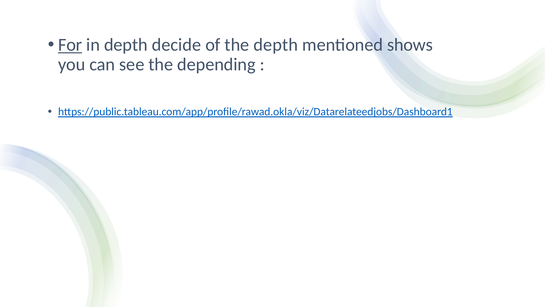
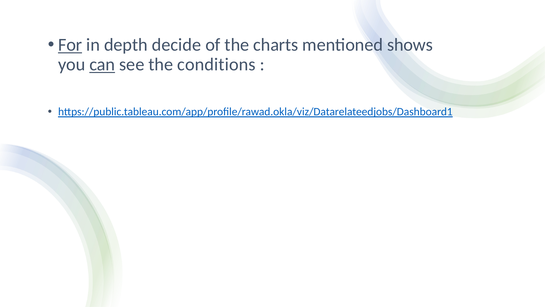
the depth: depth -> charts
can underline: none -> present
depending: depending -> conditions
